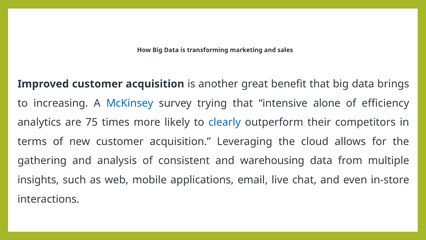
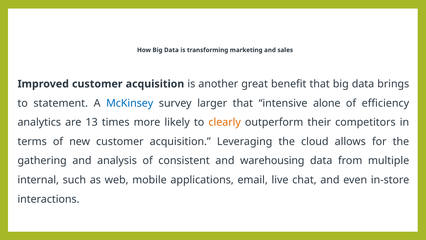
increasing: increasing -> statement
trying: trying -> larger
75: 75 -> 13
clearly colour: blue -> orange
insights: insights -> internal
